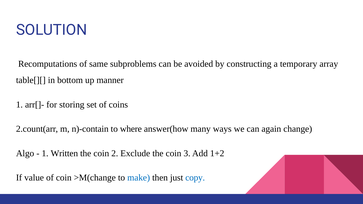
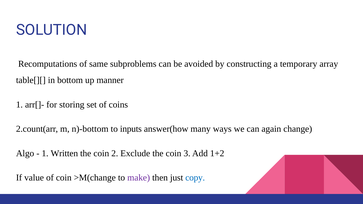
n)-contain: n)-contain -> n)-bottom
where: where -> inputs
make colour: blue -> purple
